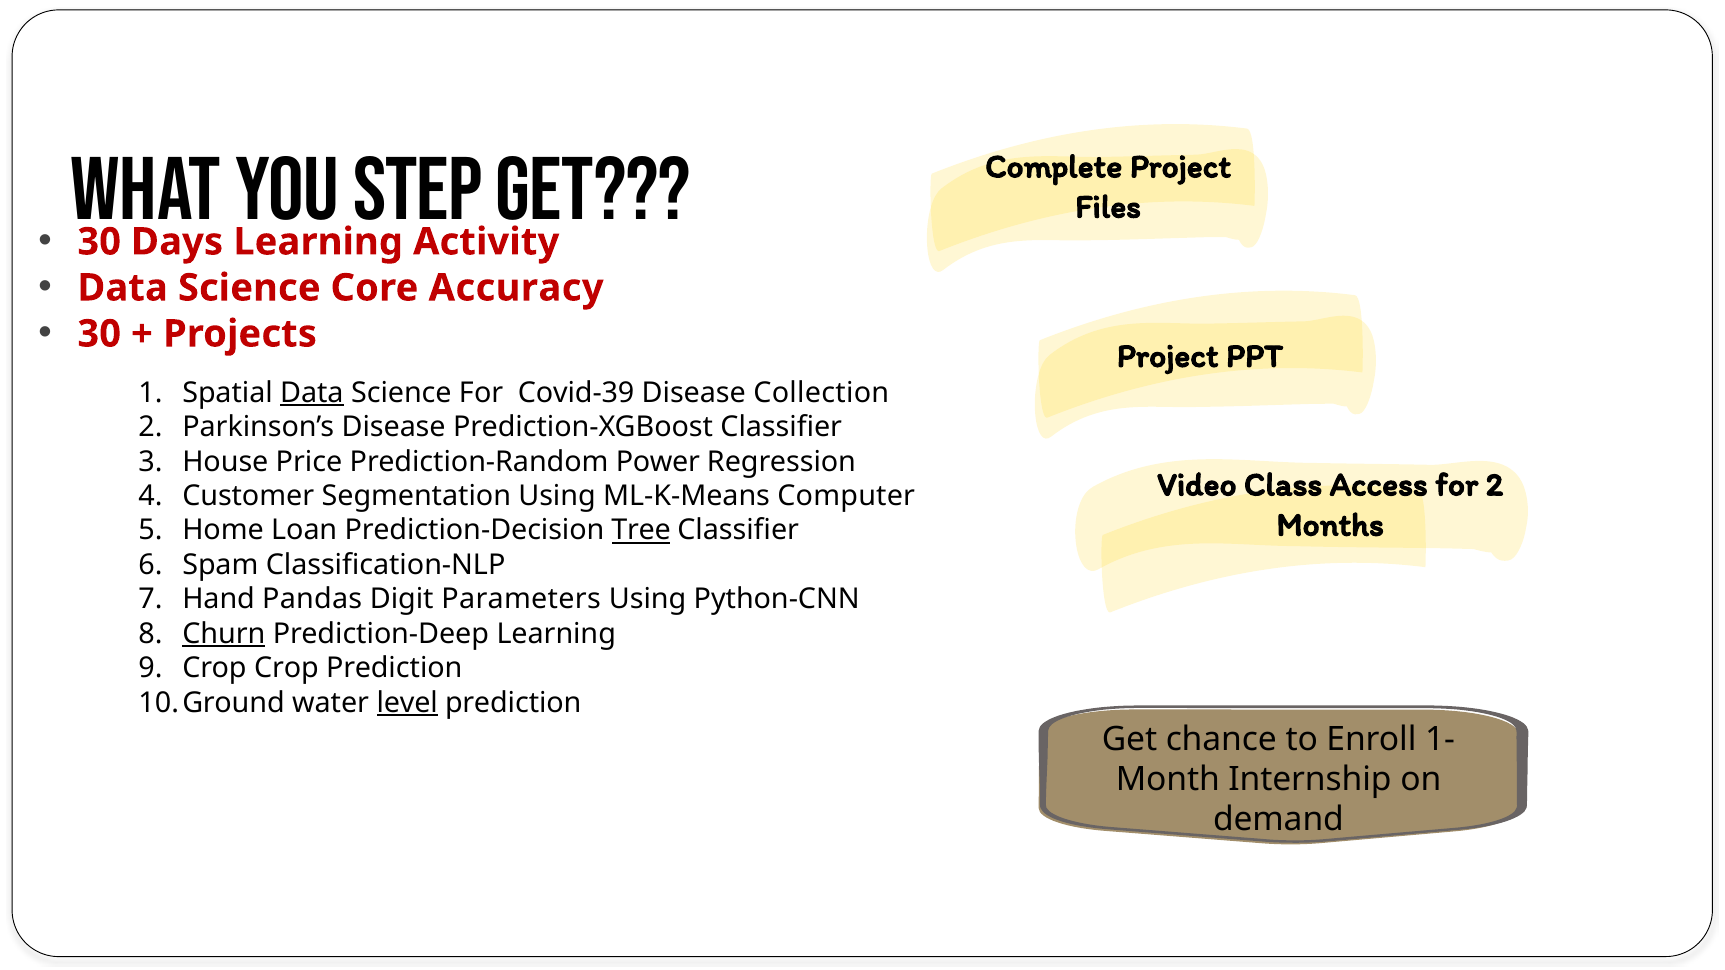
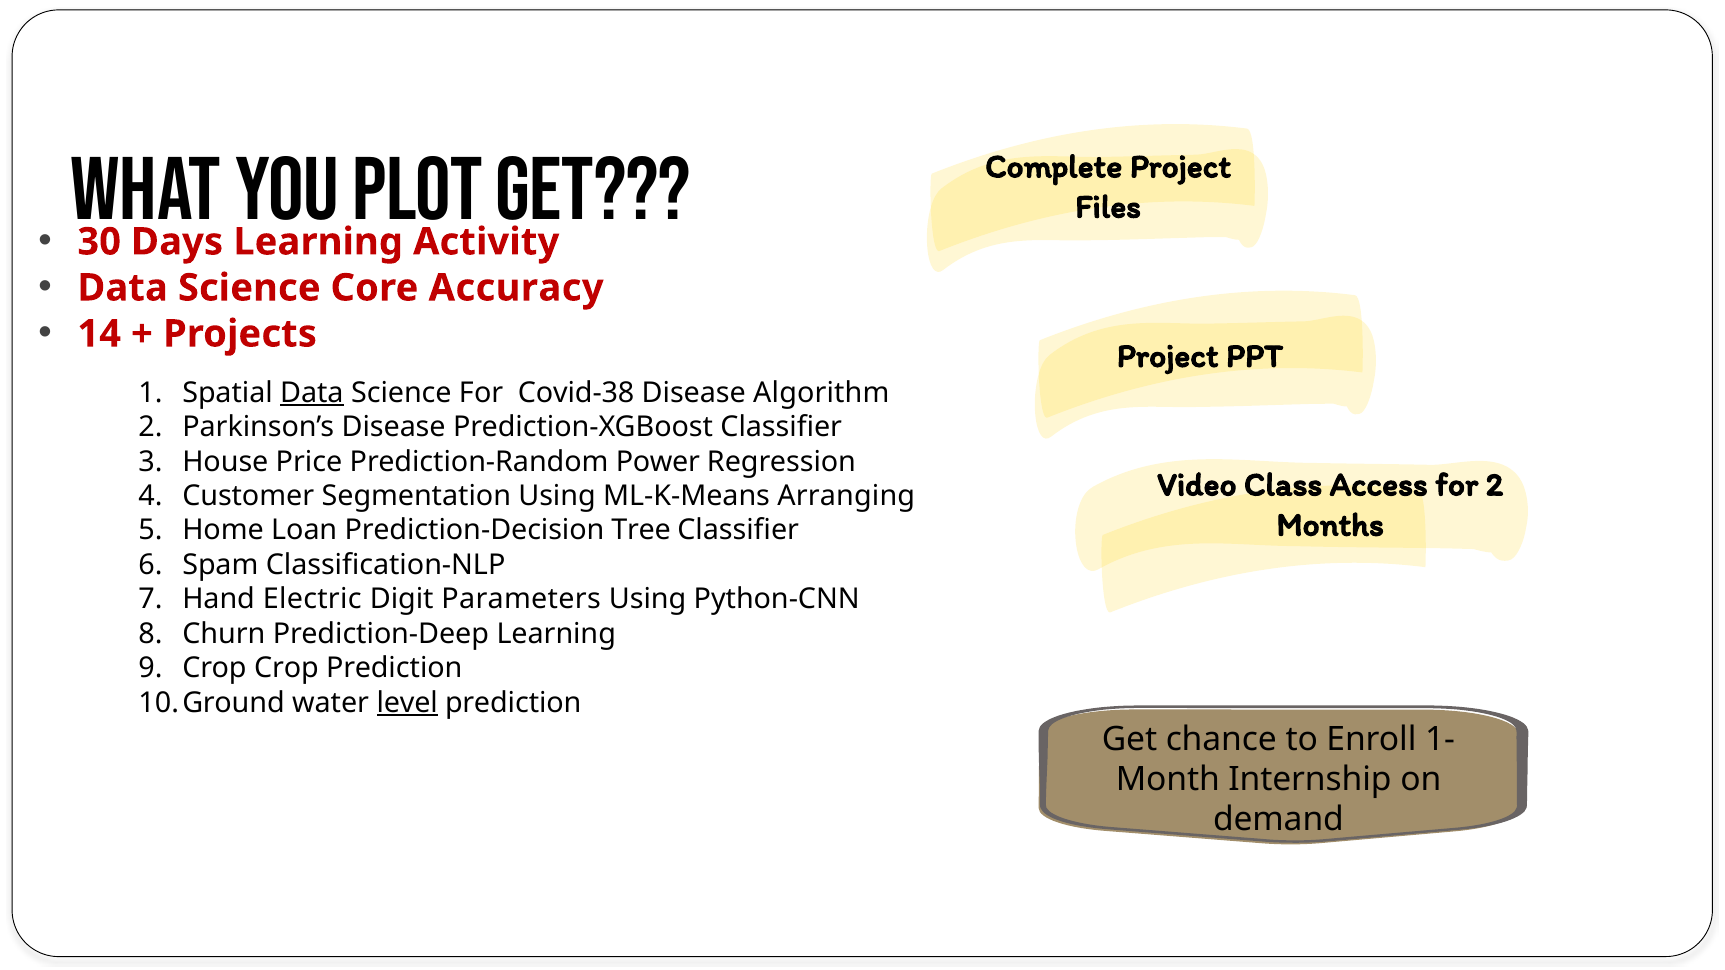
Step: Step -> Plot
30 at (99, 334): 30 -> 14
Covid-39: Covid-39 -> Covid-38
Collection: Collection -> Algorithm
Computer: Computer -> Arranging
Tree underline: present -> none
Pandas: Pandas -> Electric
Churn underline: present -> none
